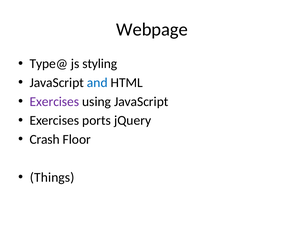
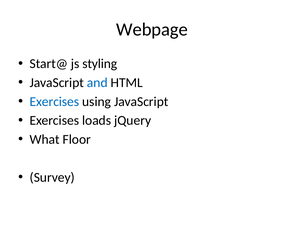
Type@: Type@ -> Start@
Exercises at (54, 102) colour: purple -> blue
ports: ports -> loads
Crash: Crash -> What
Things: Things -> Survey
